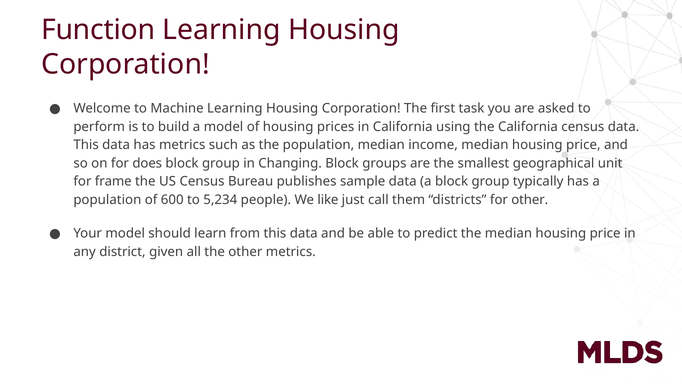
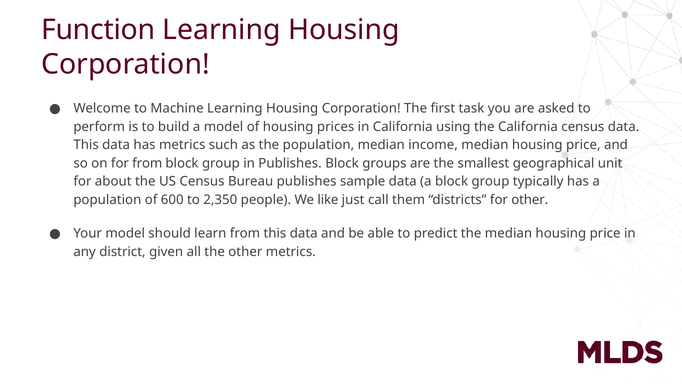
for does: does -> from
in Changing: Changing -> Publishes
frame: frame -> about
5,234: 5,234 -> 2,350
